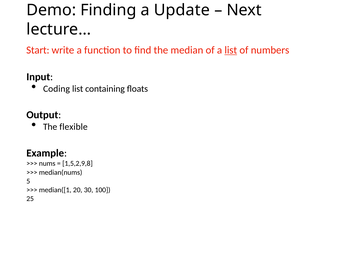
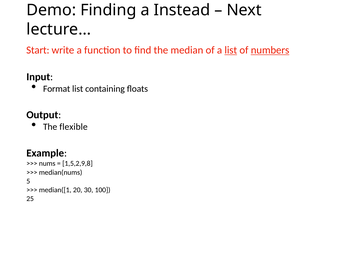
Update: Update -> Instead
numbers underline: none -> present
Coding: Coding -> Format
